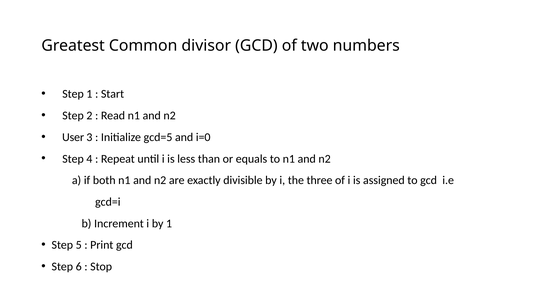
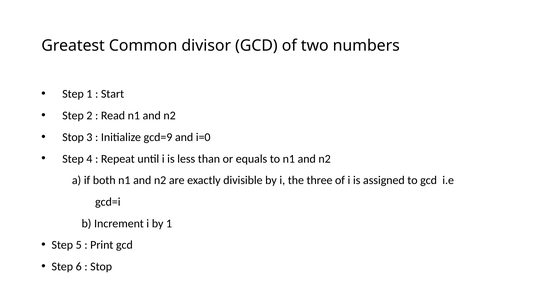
User at (73, 137): User -> Stop
gcd=5: gcd=5 -> gcd=9
